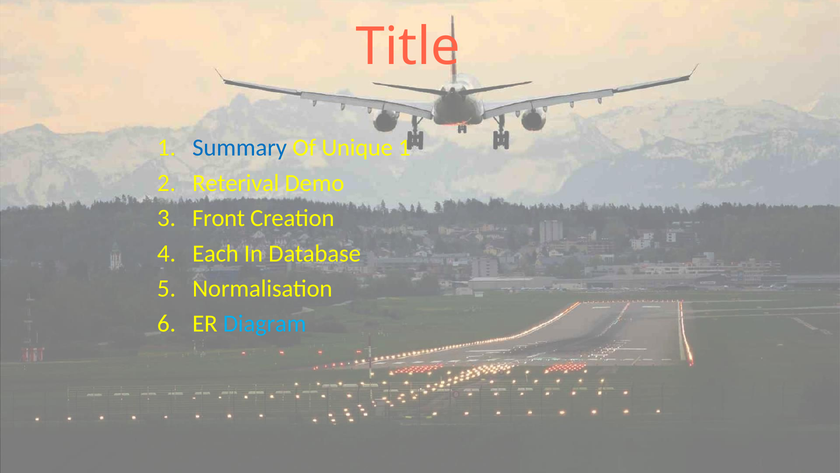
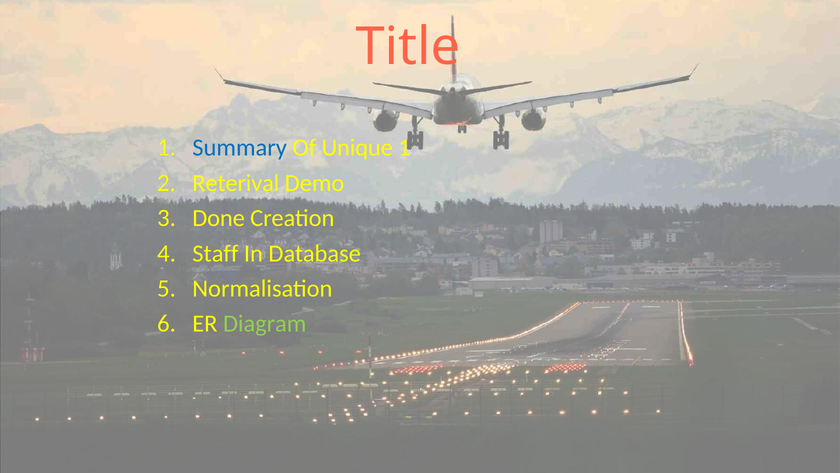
Front: Front -> Done
Each: Each -> Staff
Diagram colour: light blue -> light green
